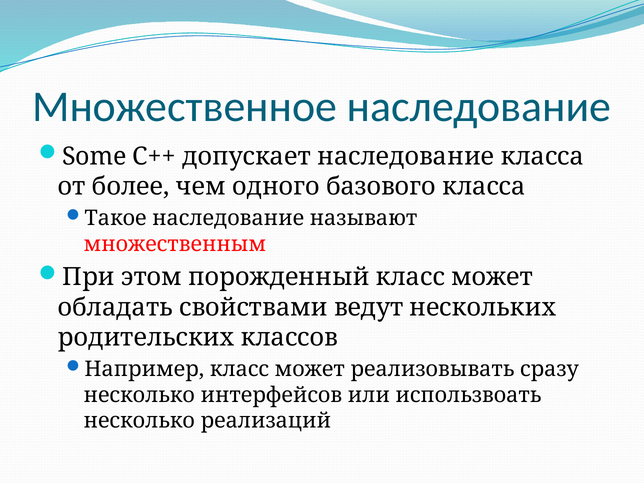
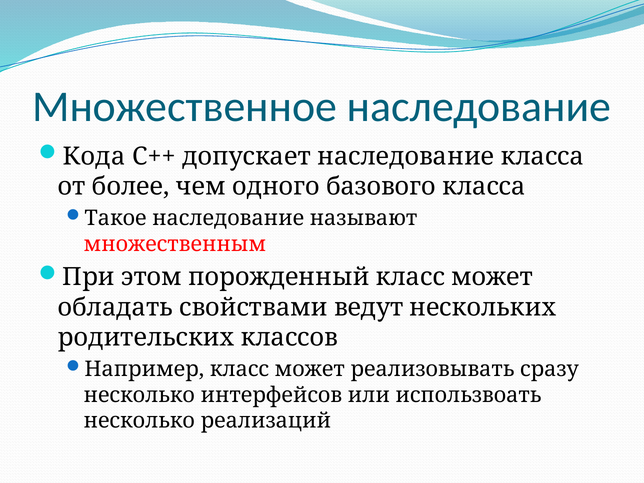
Some: Some -> Кода
